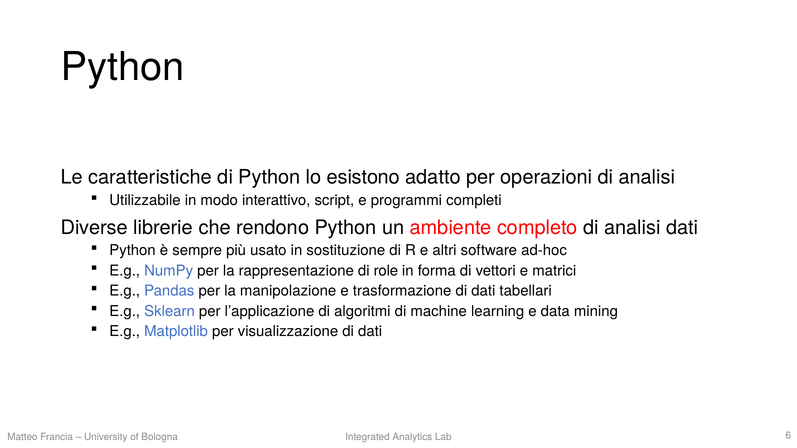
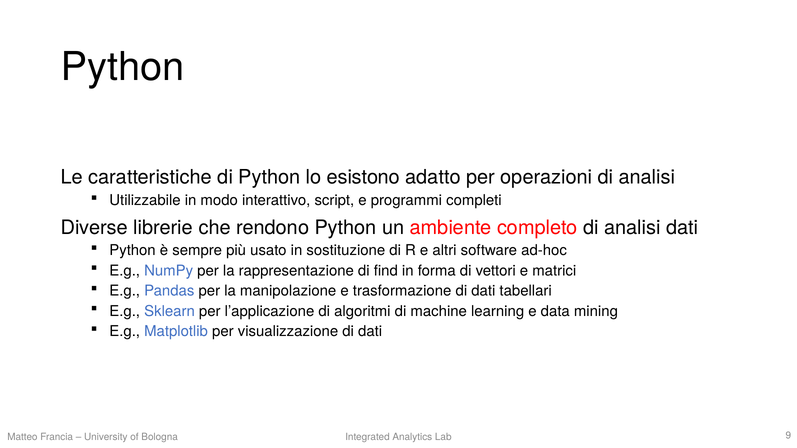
role: role -> find
6: 6 -> 9
